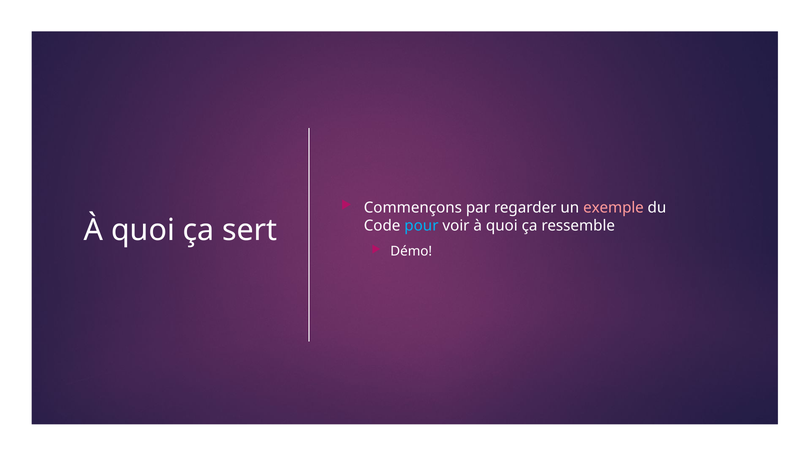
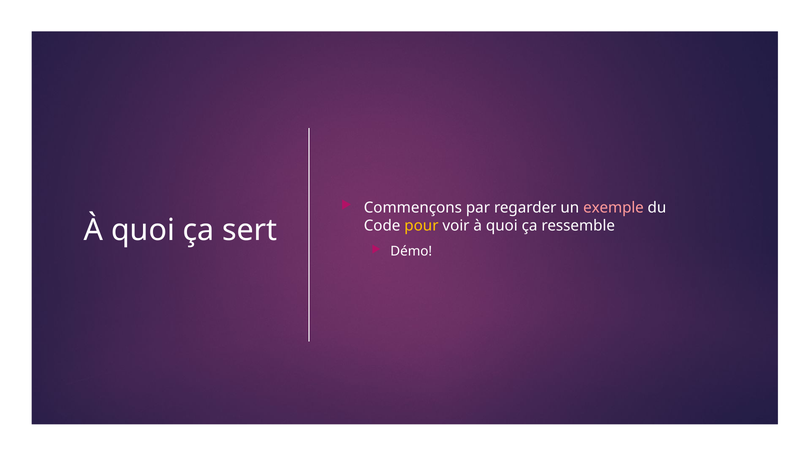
pour colour: light blue -> yellow
